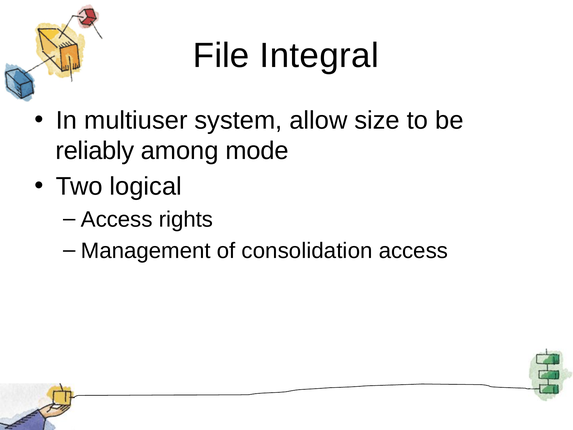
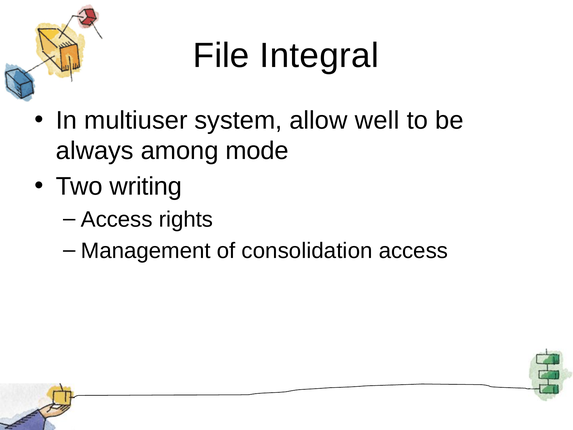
size: size -> well
reliably: reliably -> always
logical: logical -> writing
